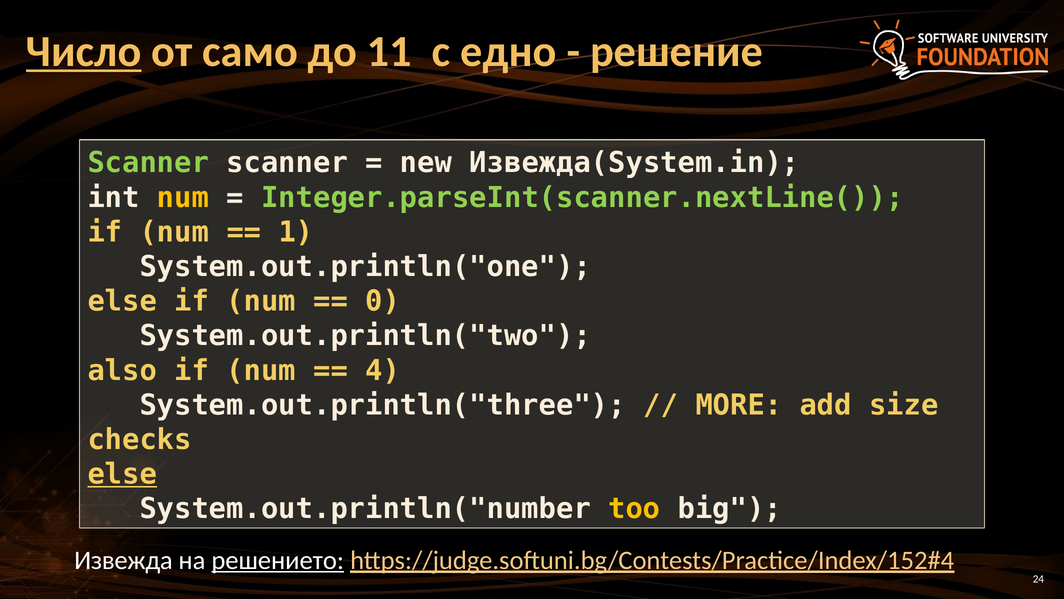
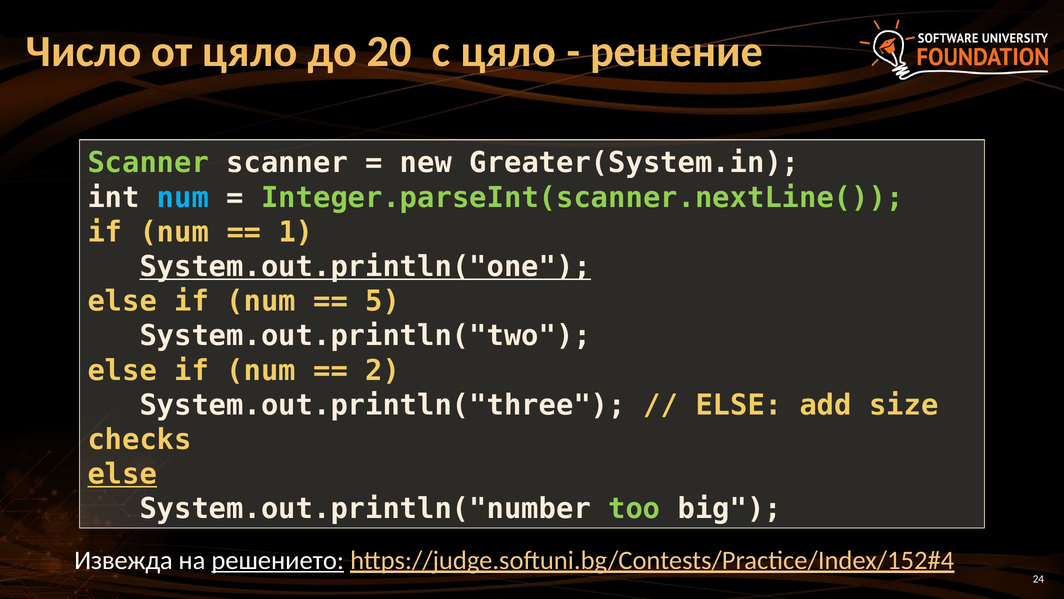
Число underline: present -> none
от само: само -> цяло
11: 11 -> 20
с едно: едно -> цяло
Извежда(System.in: Извежда(System.in -> Greater(System.in
num at (183, 197) colour: yellow -> light blue
System.out.println("one underline: none -> present
0: 0 -> 5
also: also -> еlse
4: 4 -> 2
MORE at (739, 405): MORE -> ELSE
too colour: yellow -> light green
